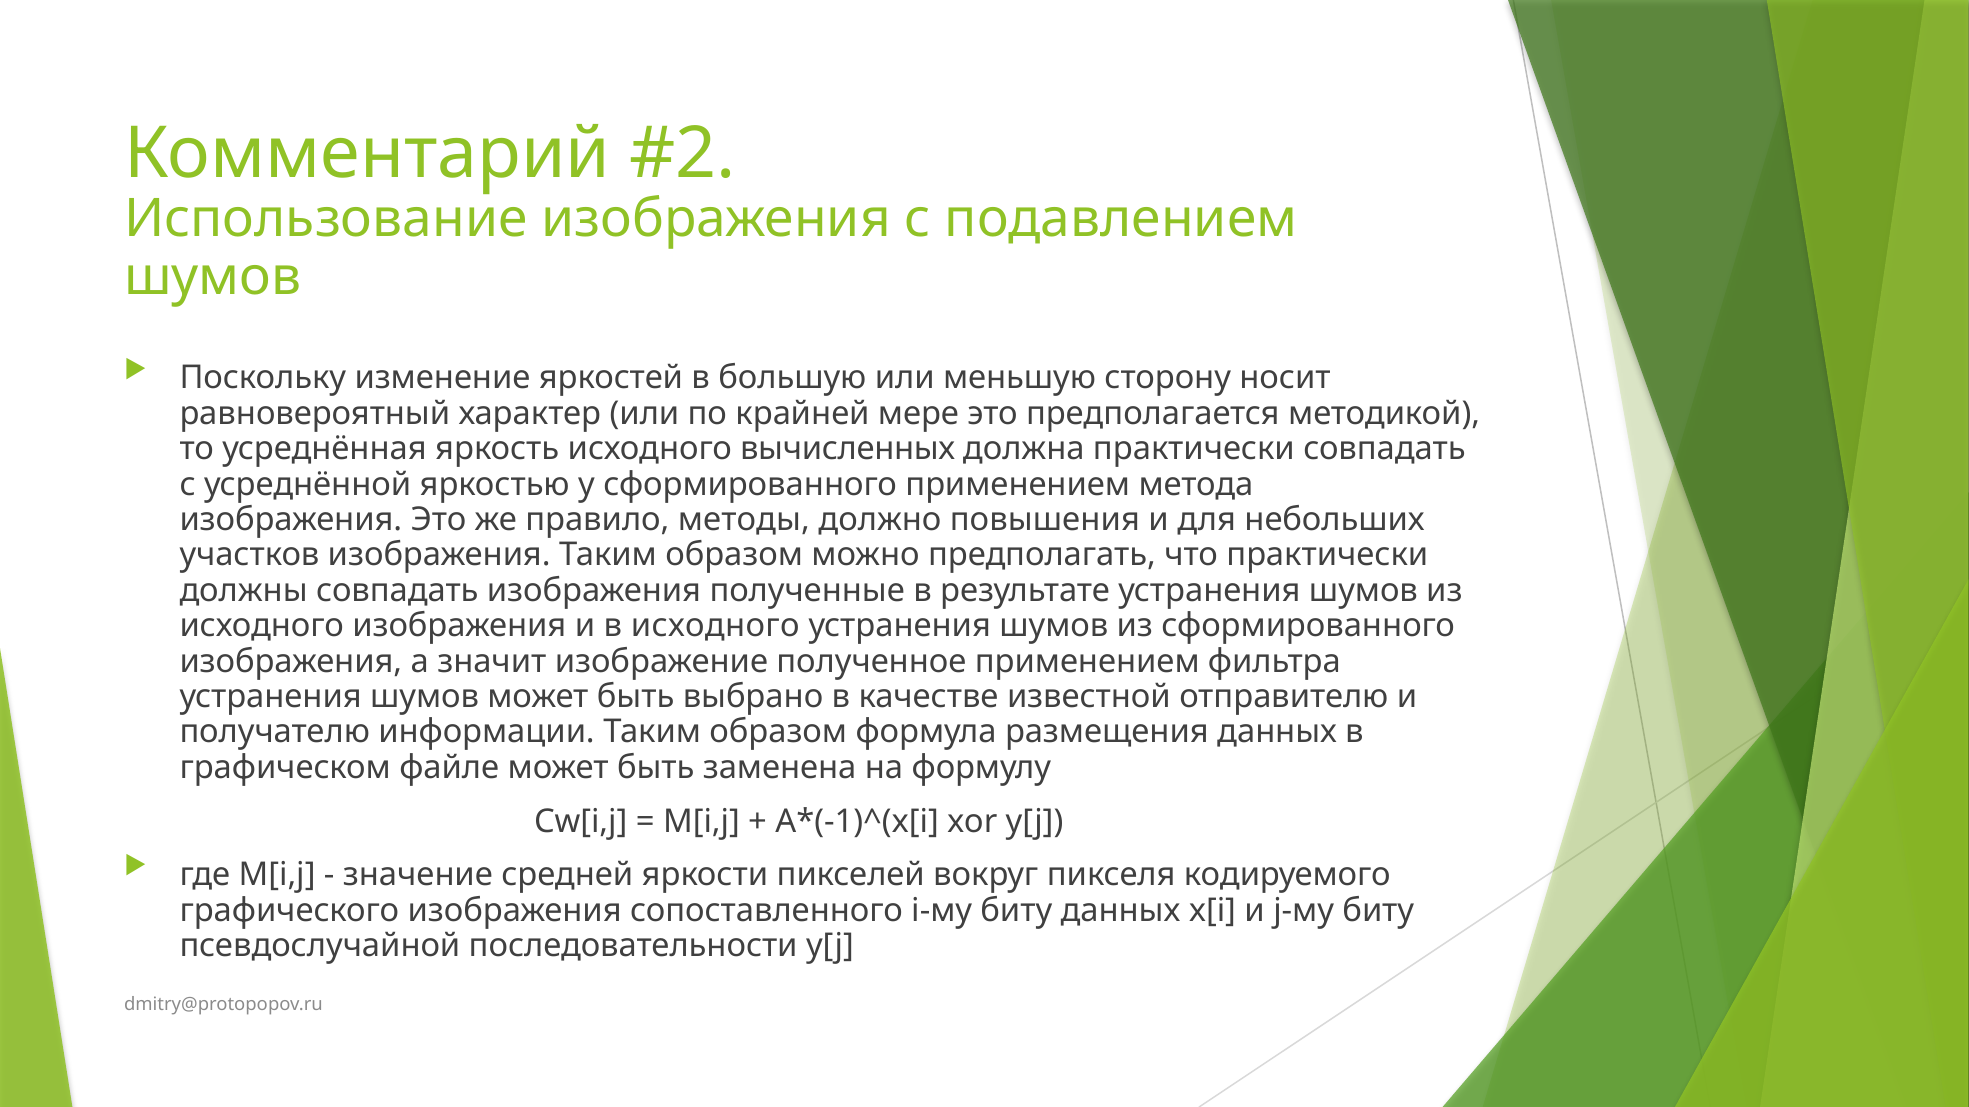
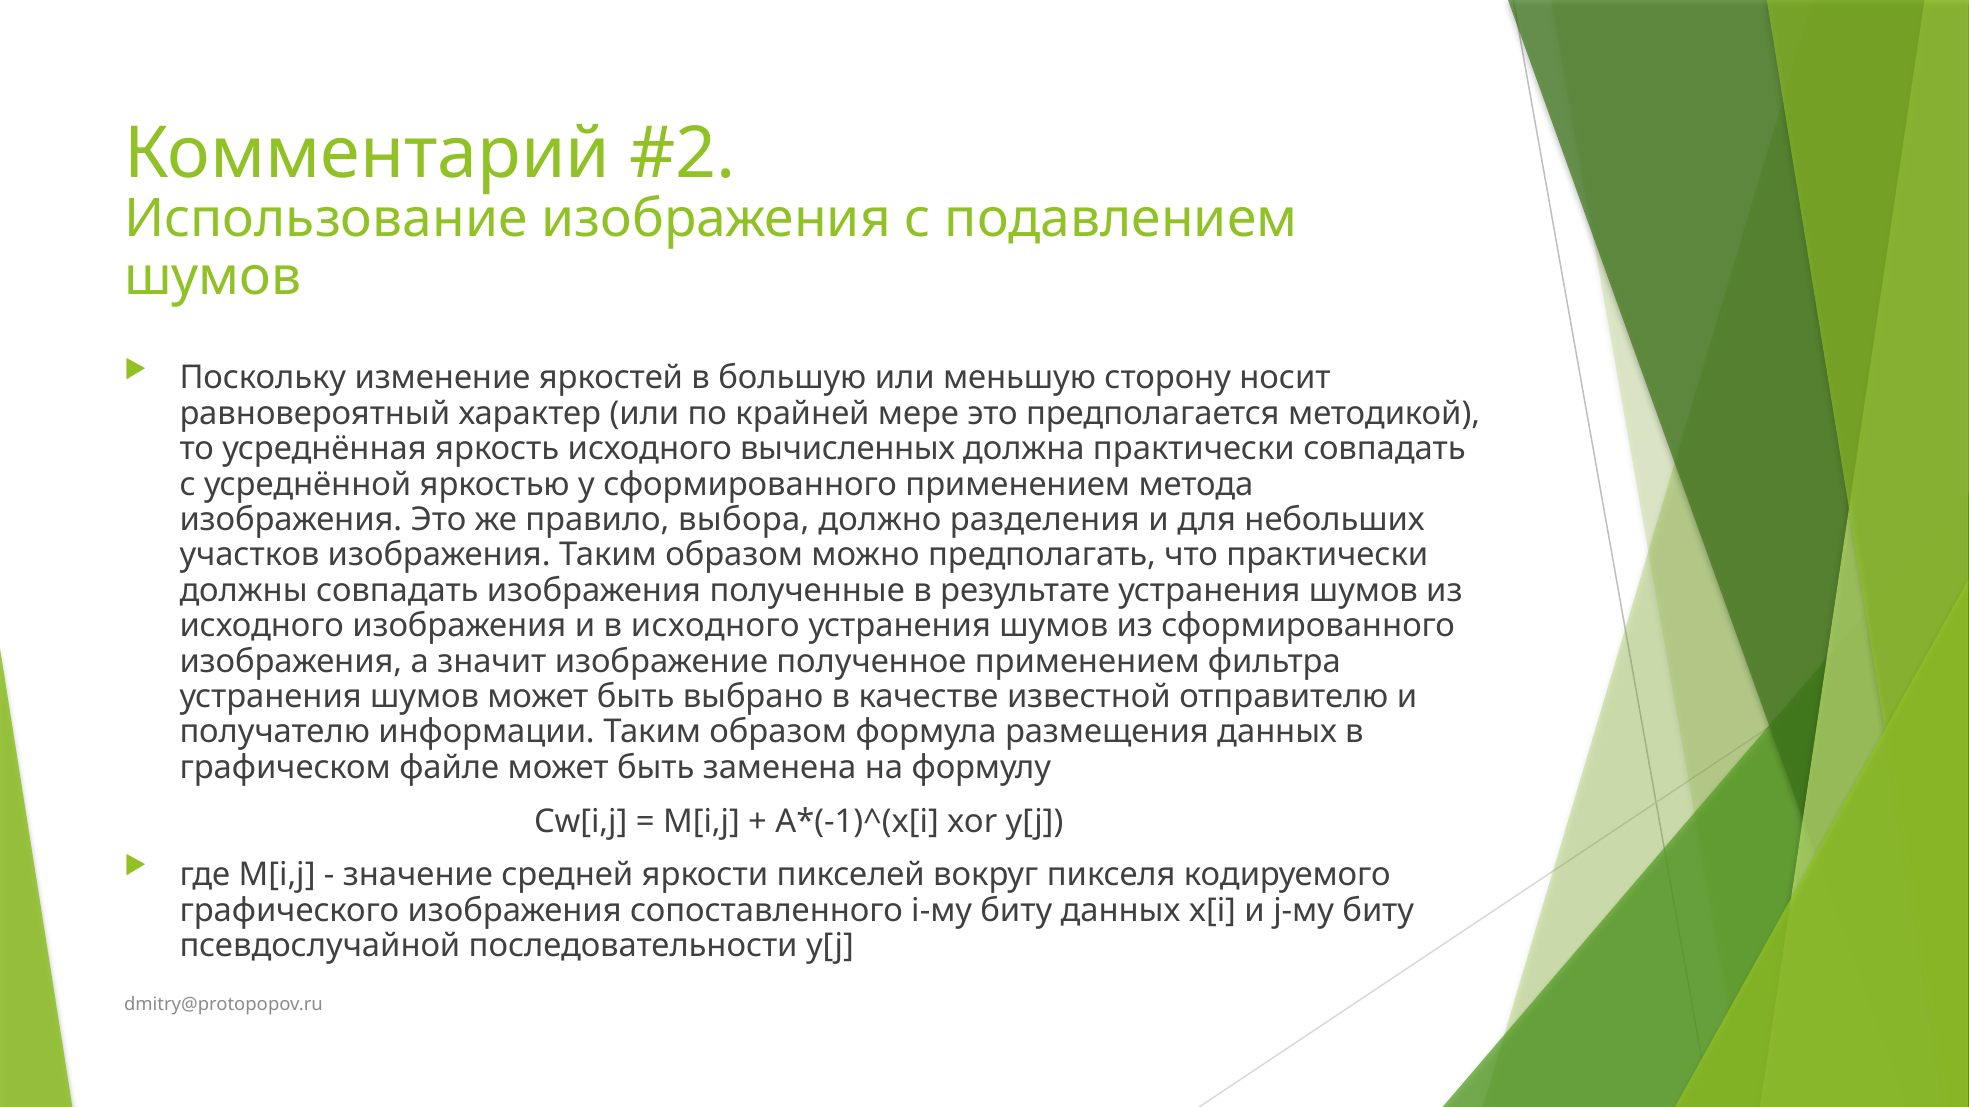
методы: методы -> выбора
повышения: повышения -> разделения
